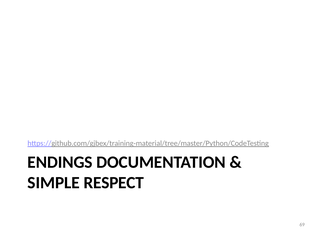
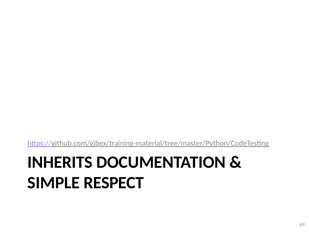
ENDINGS: ENDINGS -> INHERITS
